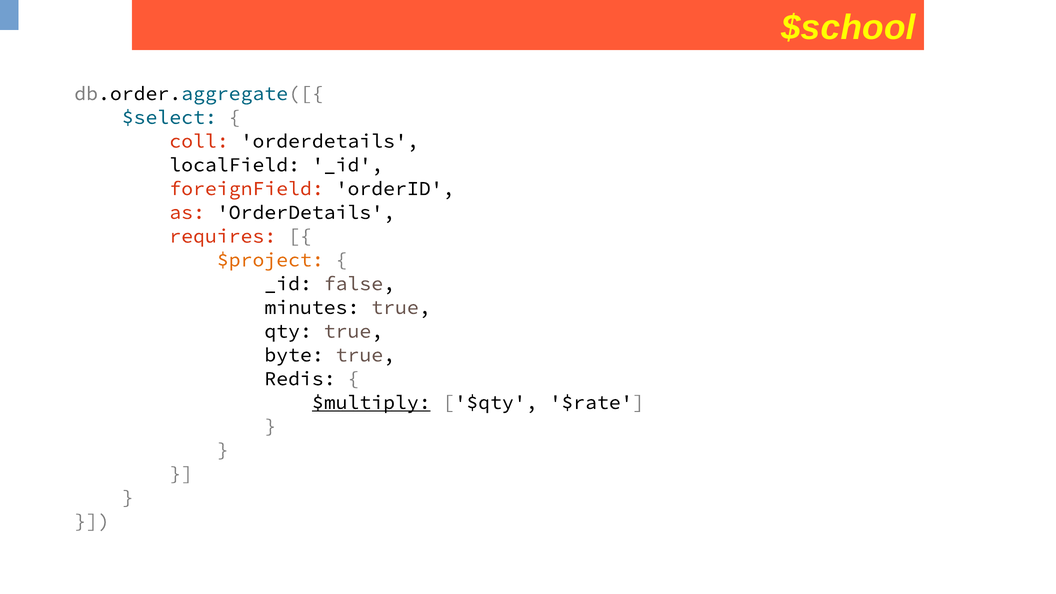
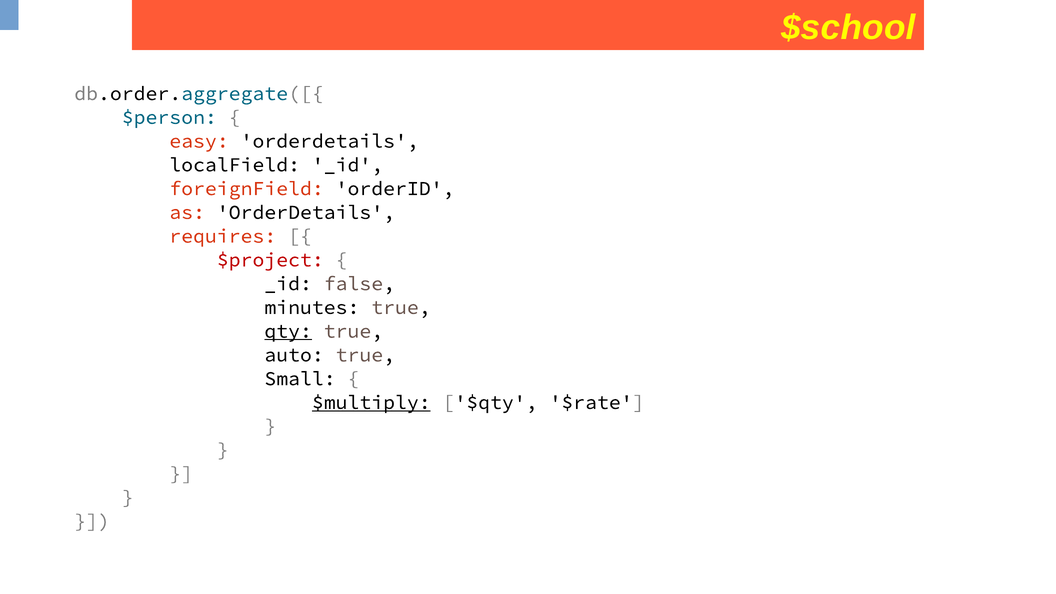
$select: $select -> $person
coll: coll -> easy
$project colour: orange -> red
qty underline: none -> present
byte: byte -> auto
Redis: Redis -> Small
